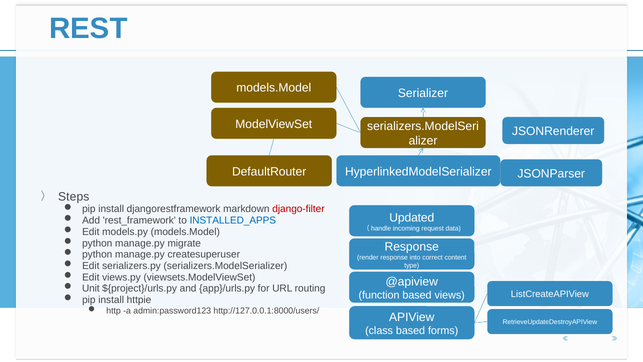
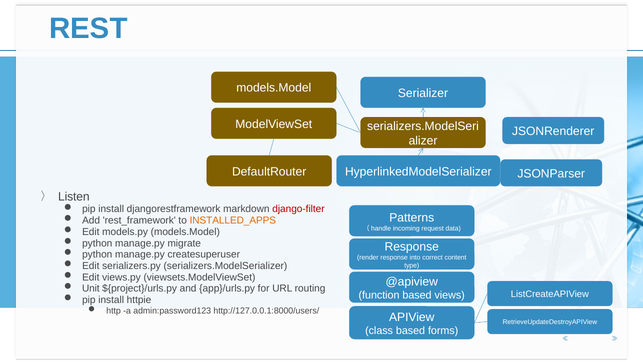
Steps: Steps -> Listen
Updated: Updated -> Patterns
INSTALLED_APPS colour: blue -> orange
